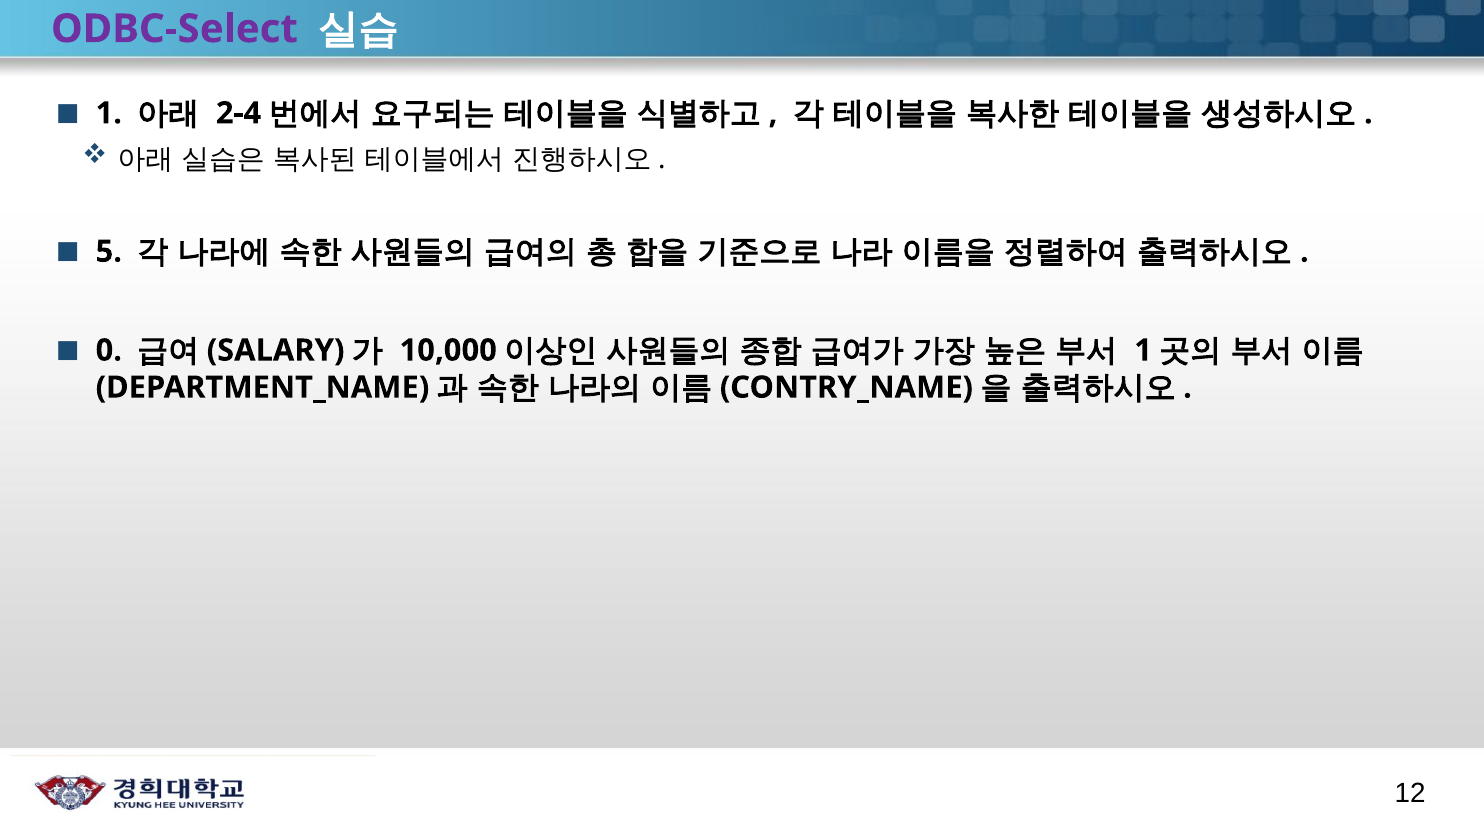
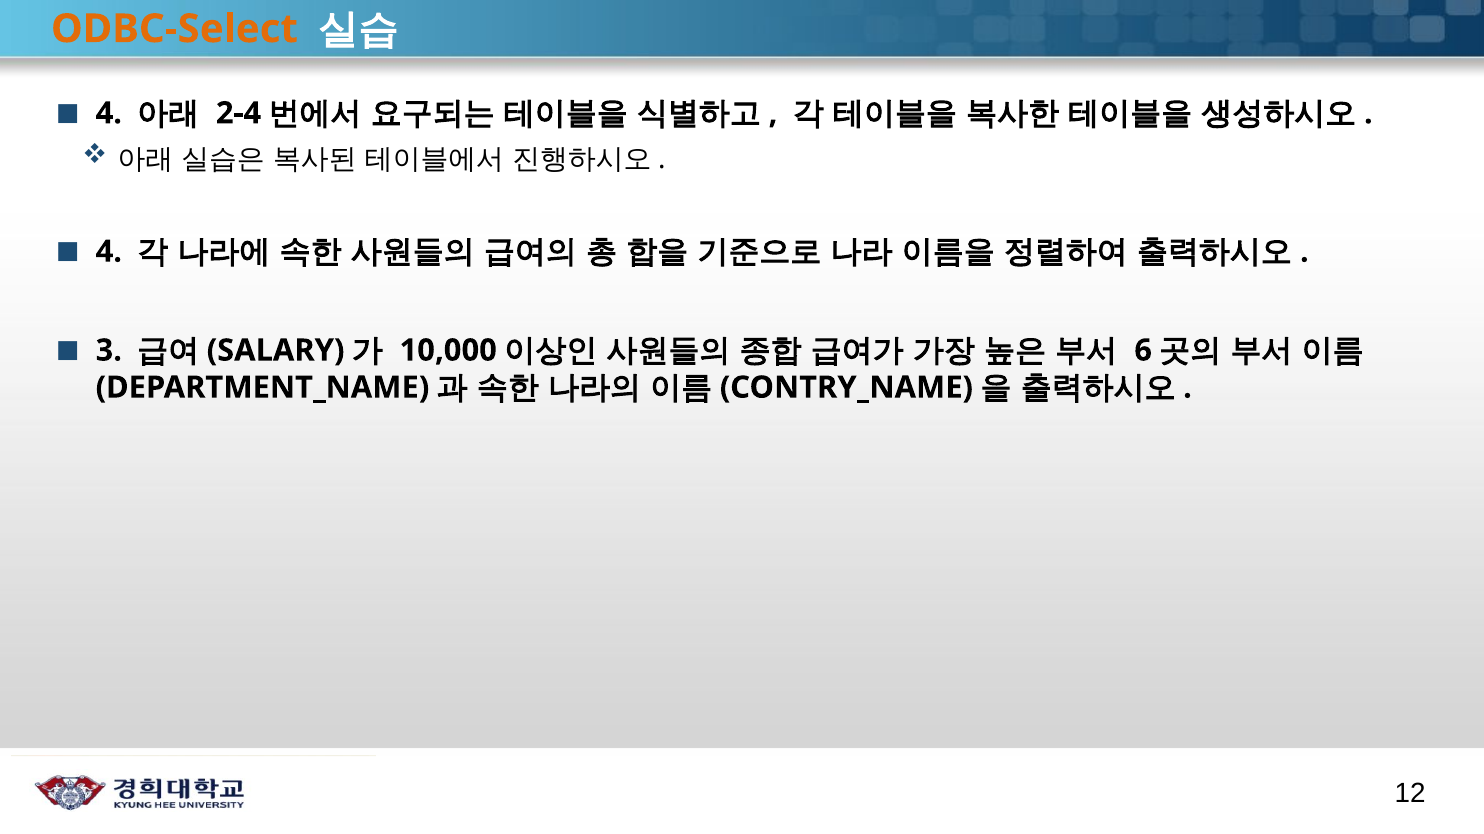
ODBC-Select colour: purple -> orange
1 at (109, 113): 1 -> 4
5 at (109, 252): 5 -> 4
0: 0 -> 3
1 at (1143, 351): 1 -> 6
